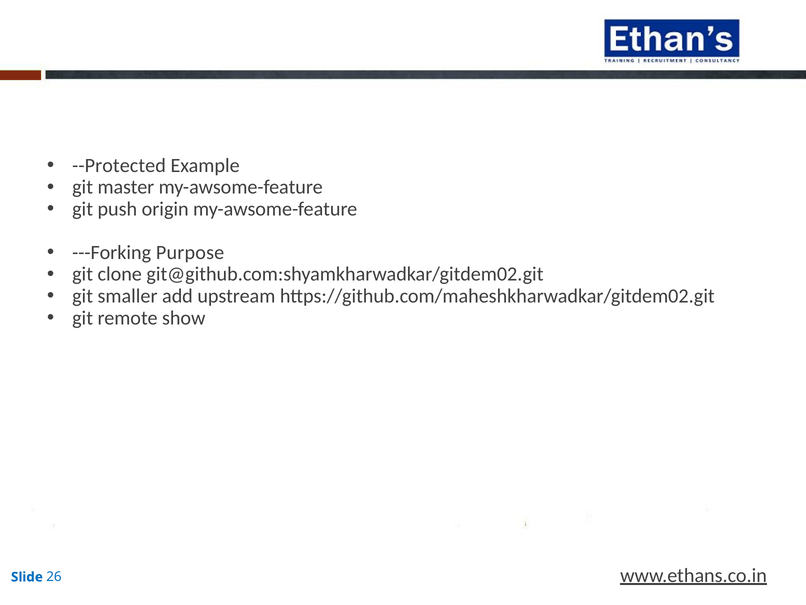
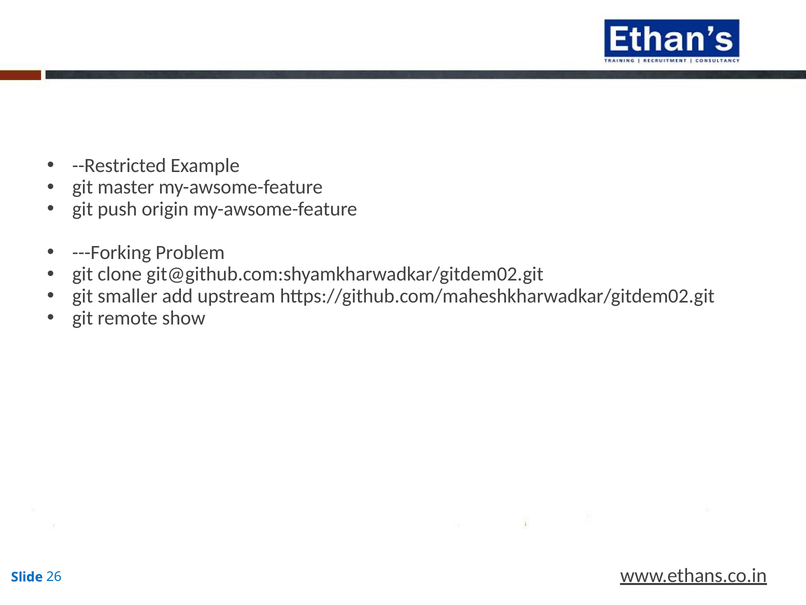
--Protected: --Protected -> --Restricted
Purpose: Purpose -> Problem
